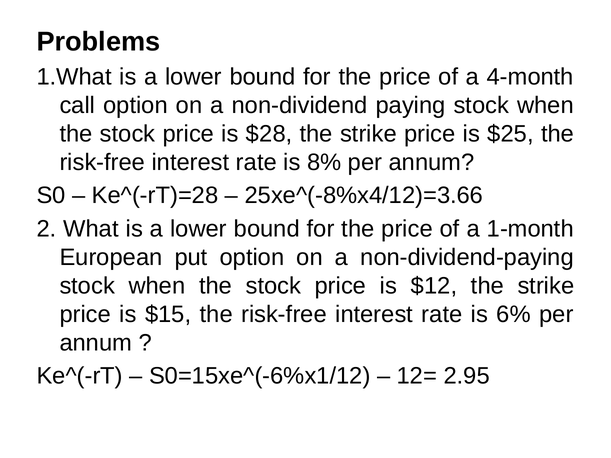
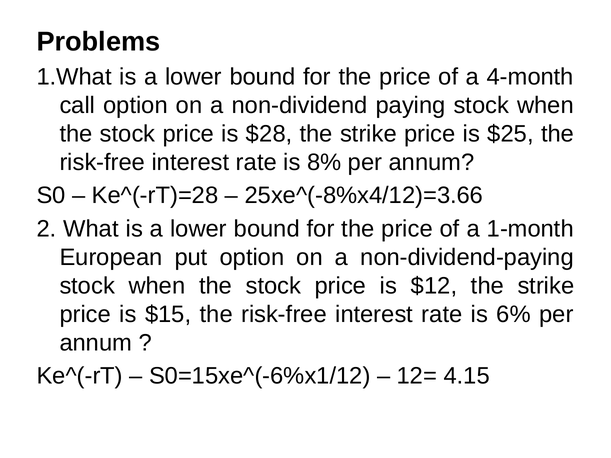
2.95: 2.95 -> 4.15
